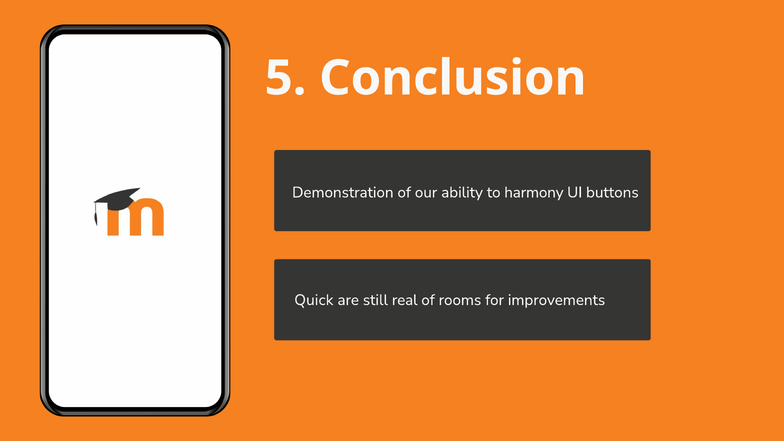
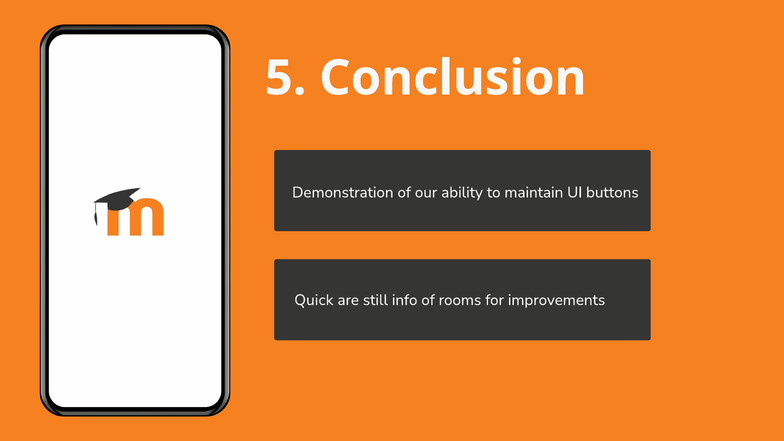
harmony: harmony -> maintain
real: real -> info
